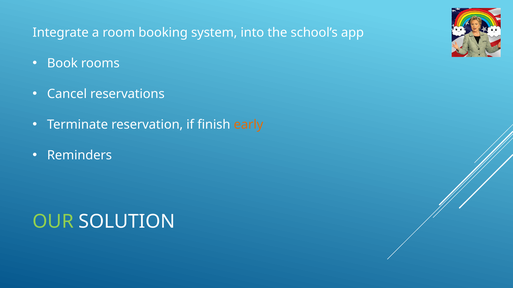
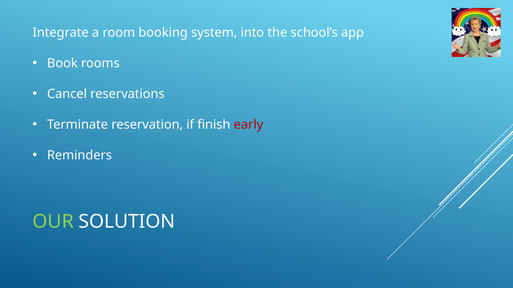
early colour: orange -> red
